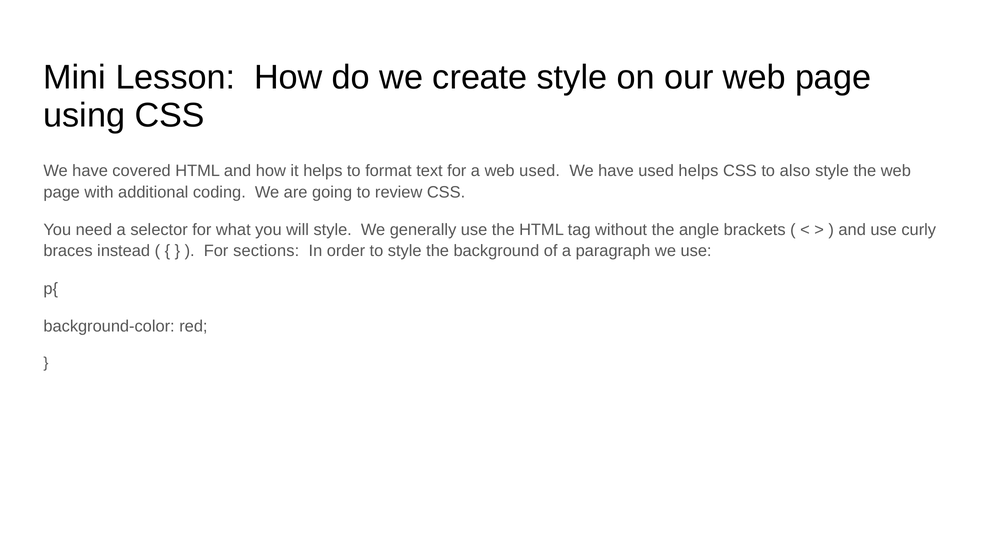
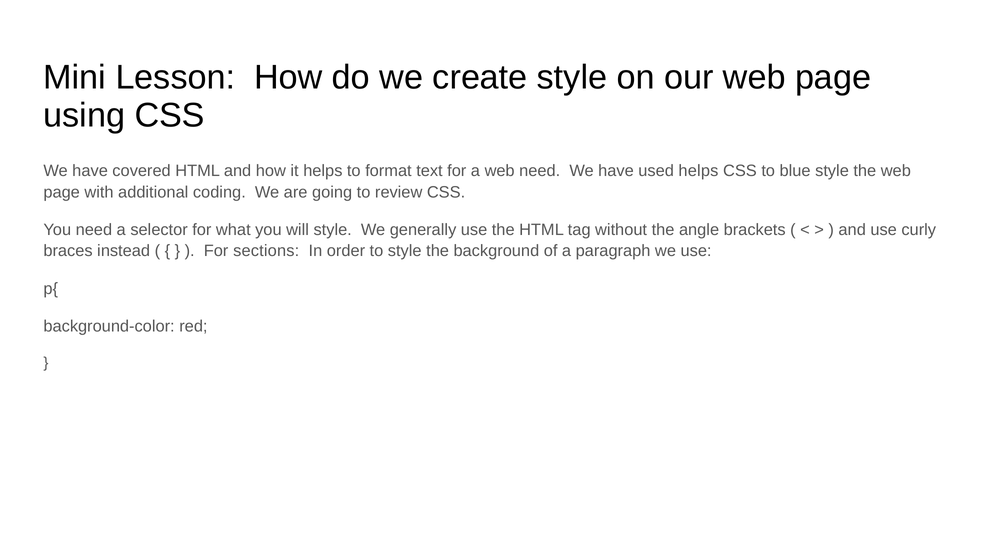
web used: used -> need
also: also -> blue
